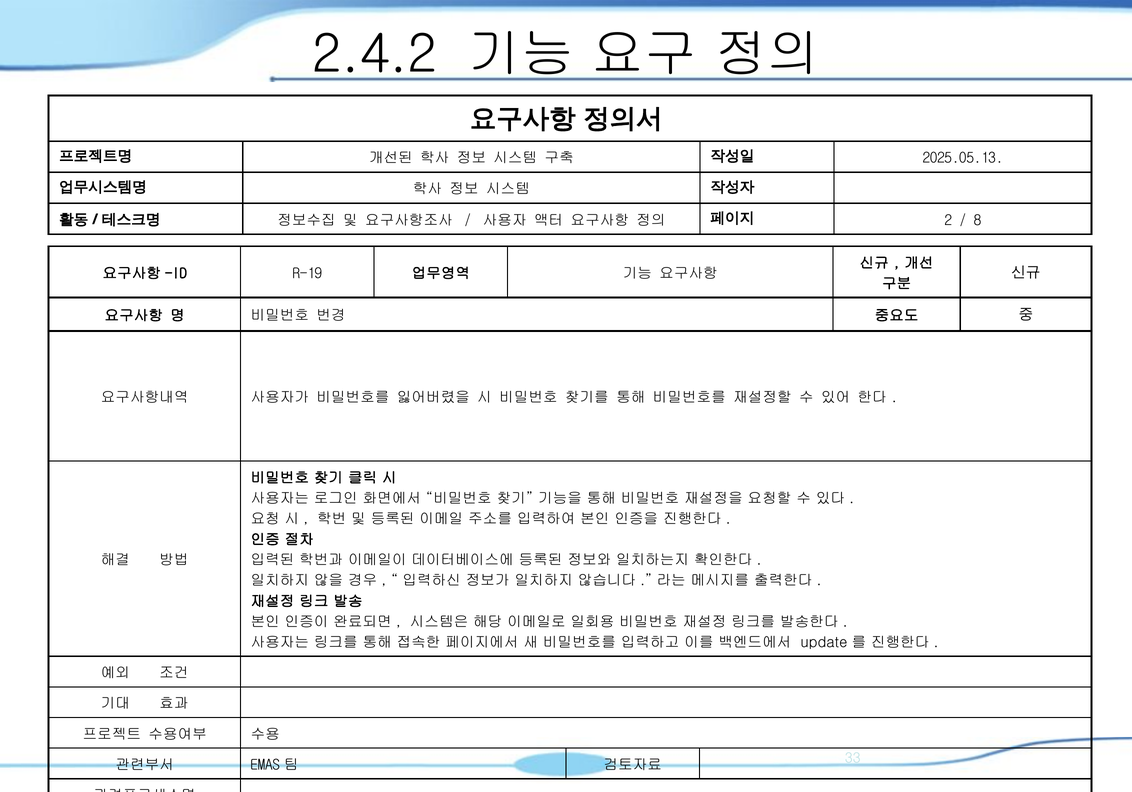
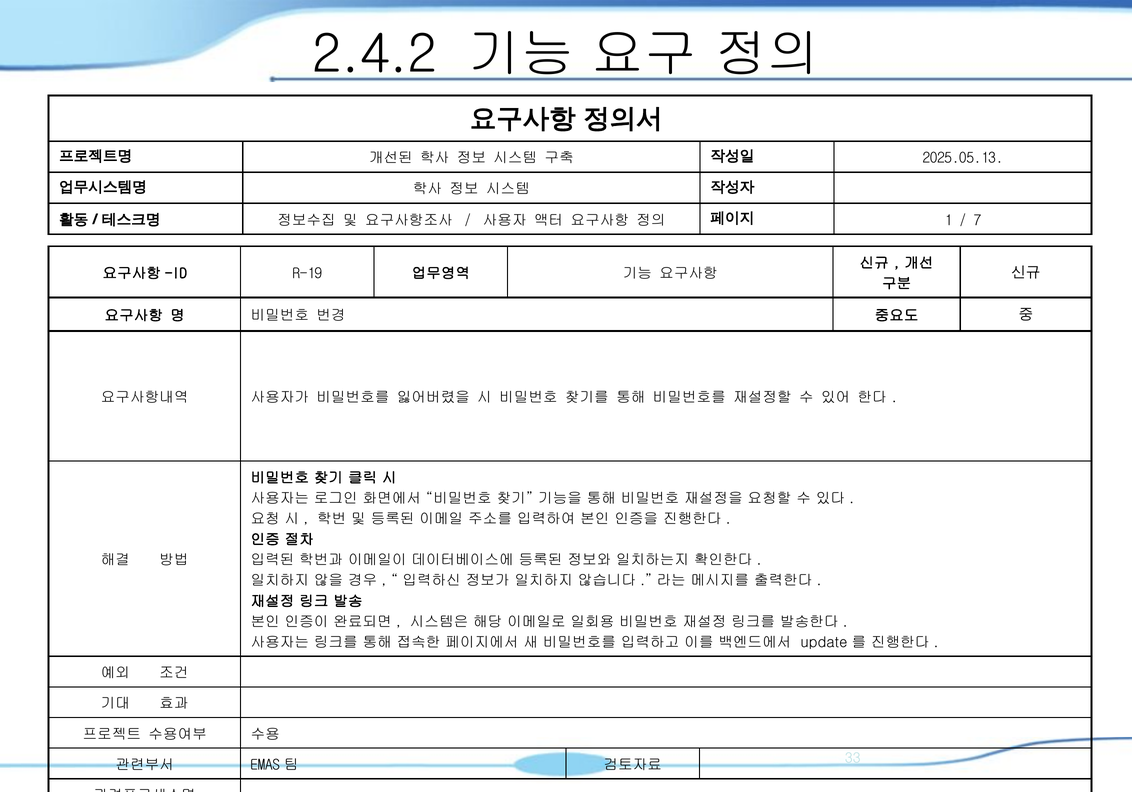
2: 2 -> 1
8: 8 -> 7
